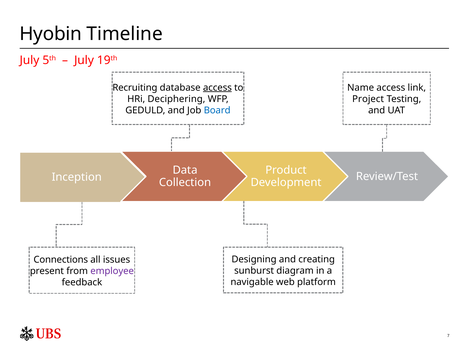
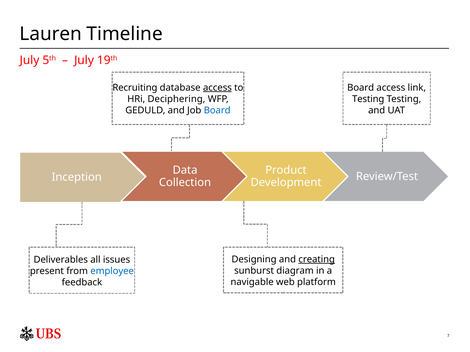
Hyobin: Hyobin -> Lauren
Name at (361, 88): Name -> Board
Project at (368, 99): Project -> Testing
creating underline: none -> present
Connections: Connections -> Deliverables
employee colour: purple -> blue
